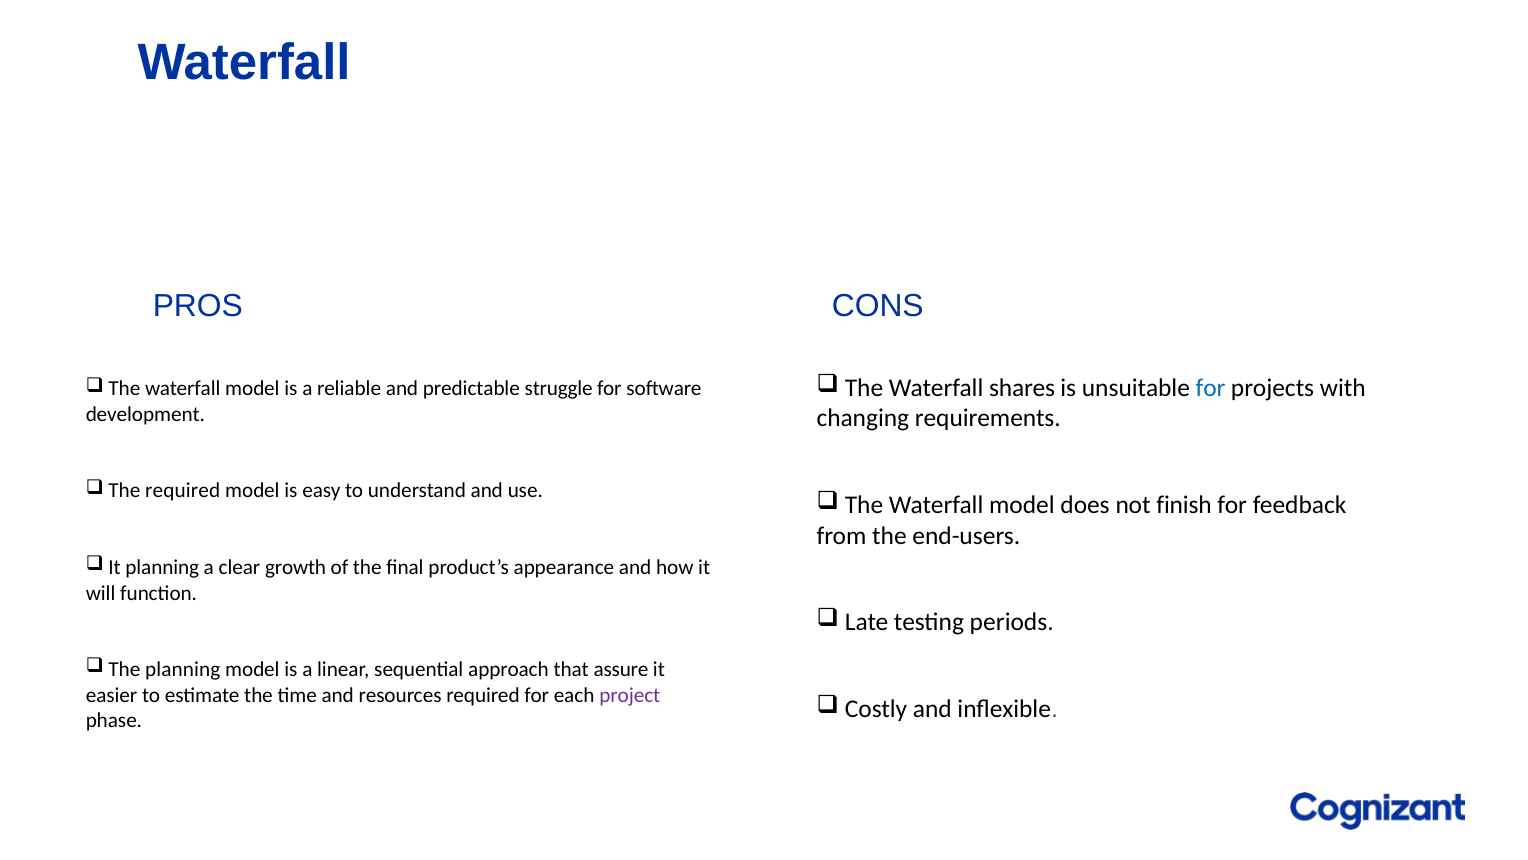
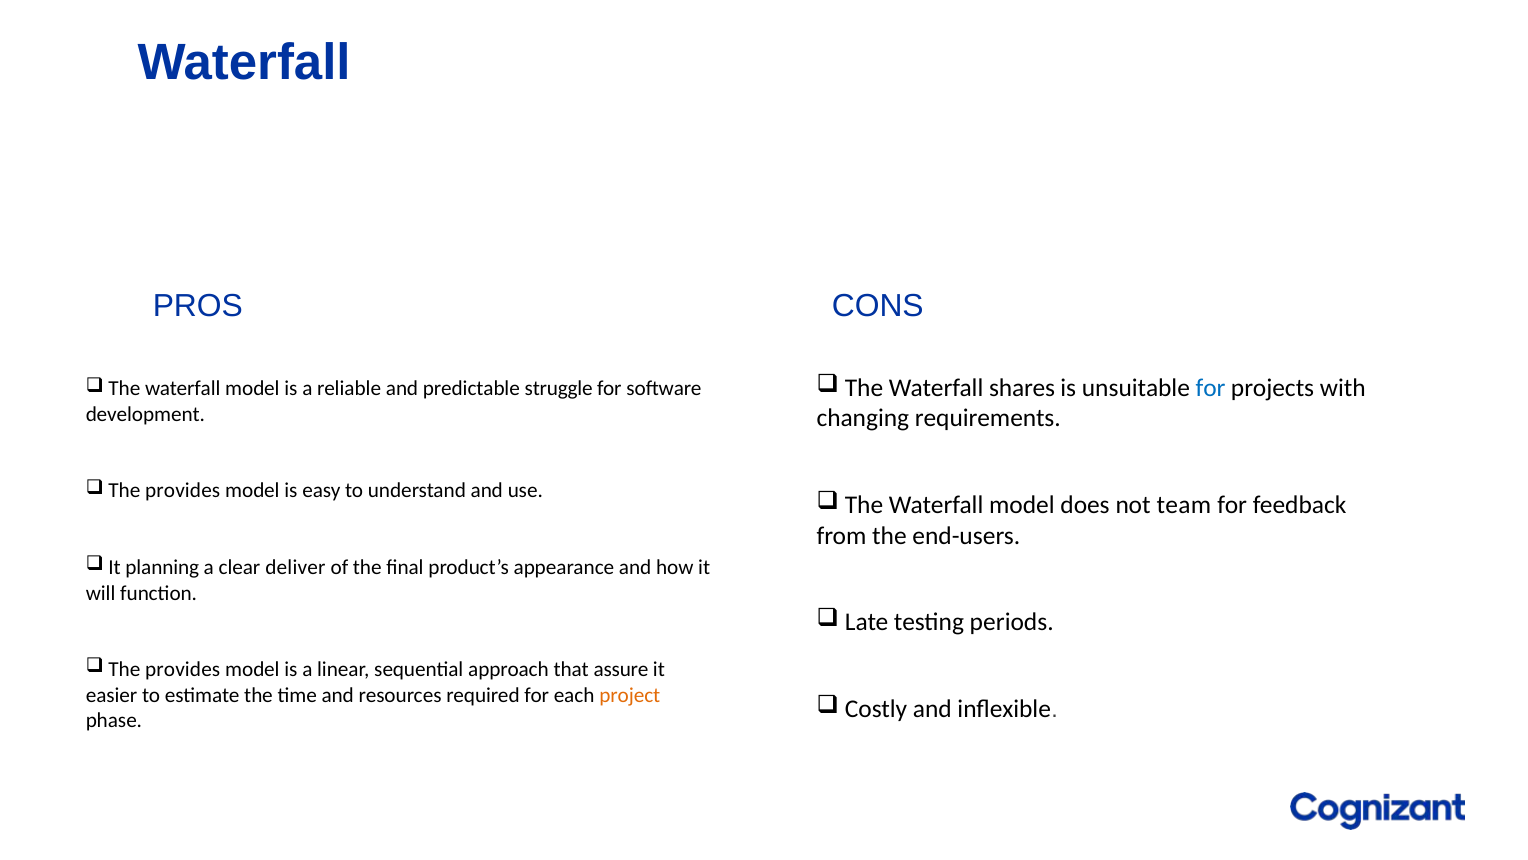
required at (183, 491): required -> provides
finish: finish -> team
growth: growth -> deliver
planning at (183, 669): planning -> provides
project colour: purple -> orange
